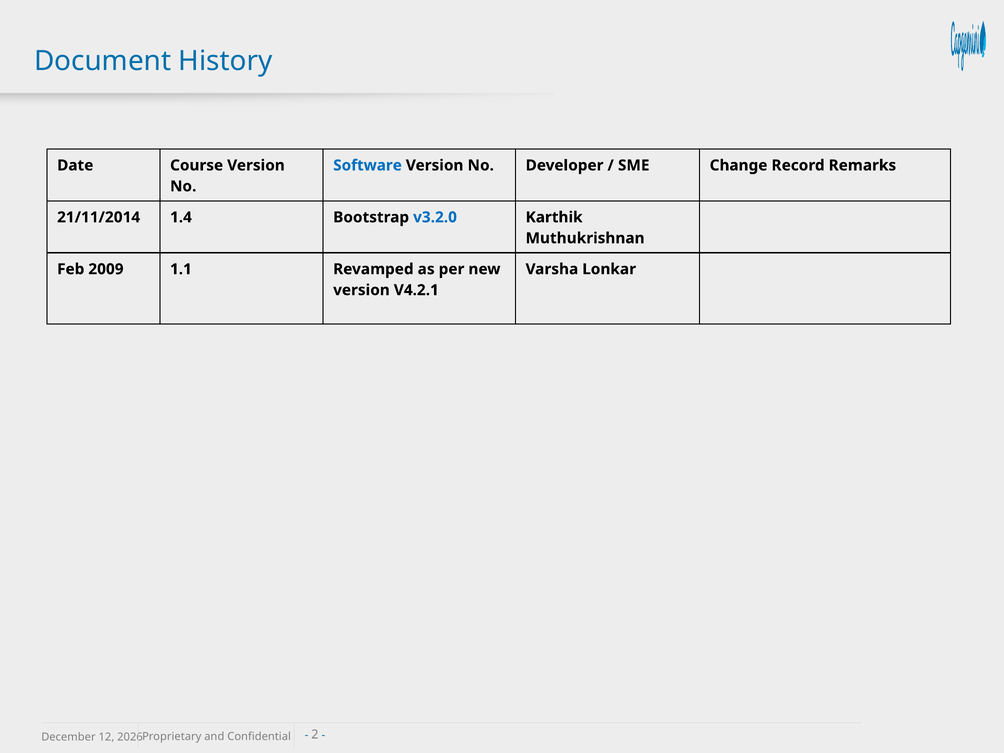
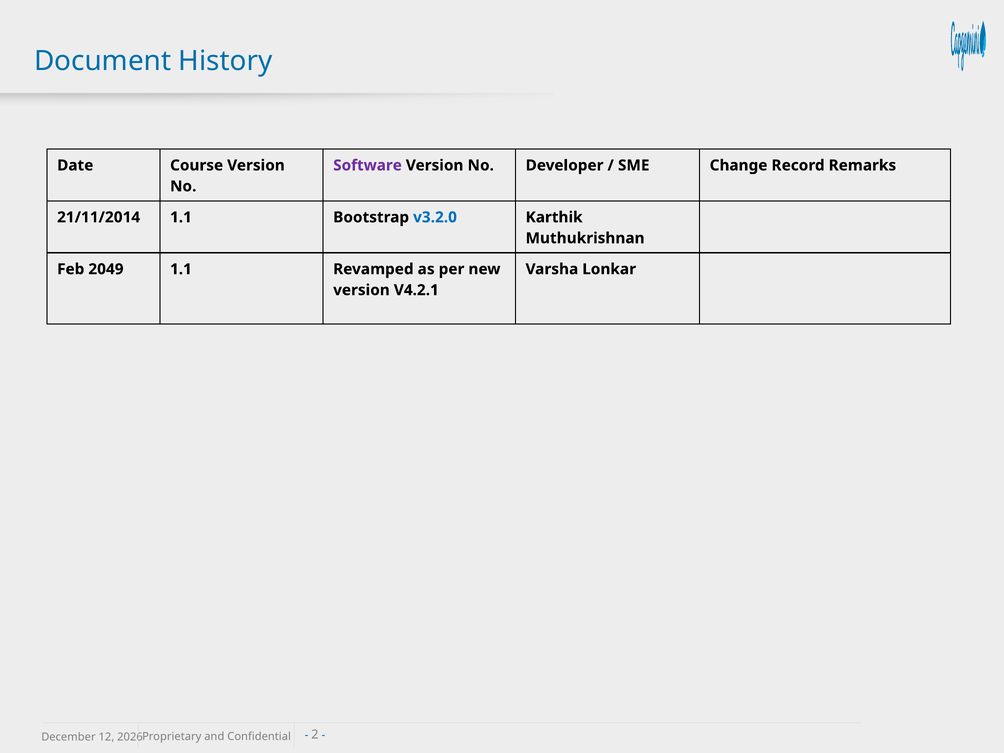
Software colour: blue -> purple
21/11/2014 1.4: 1.4 -> 1.1
2009: 2009 -> 2049
